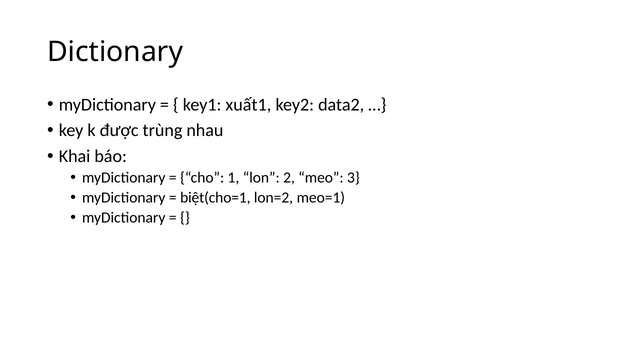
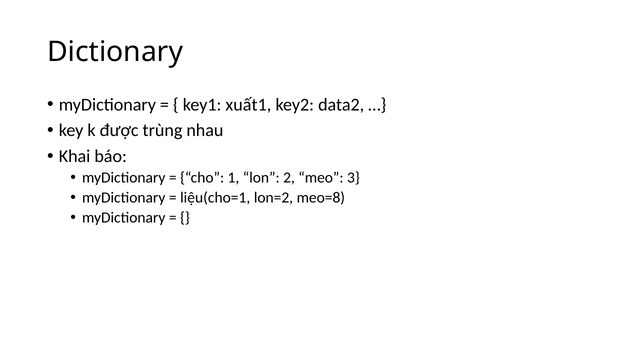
biệt(cho=1: biệt(cho=1 -> liệu(cho=1
meo=1: meo=1 -> meo=8
